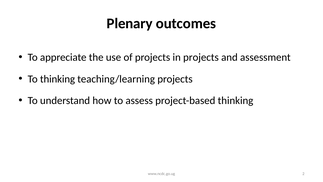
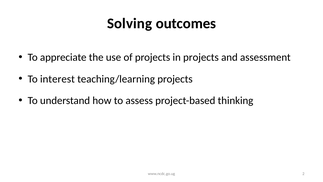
Plenary: Plenary -> Solving
To thinking: thinking -> interest
